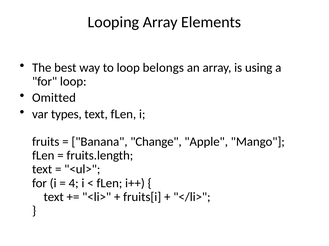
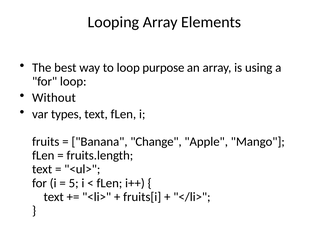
belongs: belongs -> purpose
Omitted: Omitted -> Without
4: 4 -> 5
